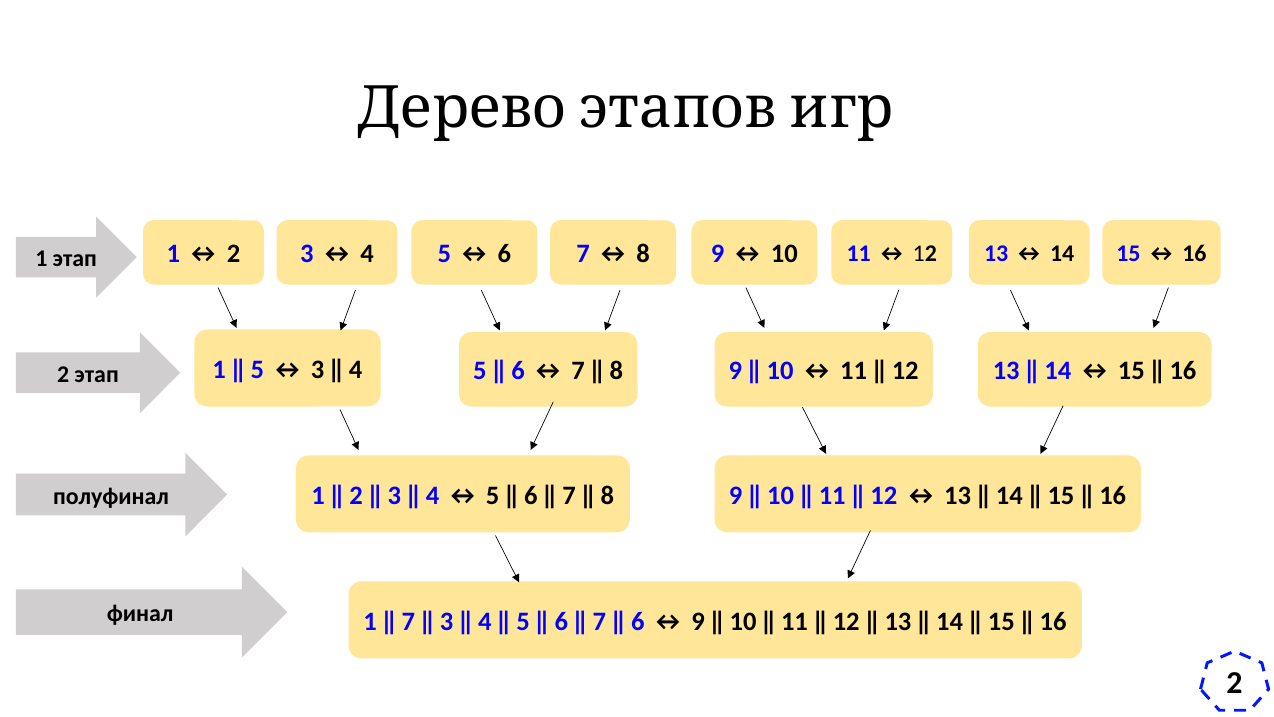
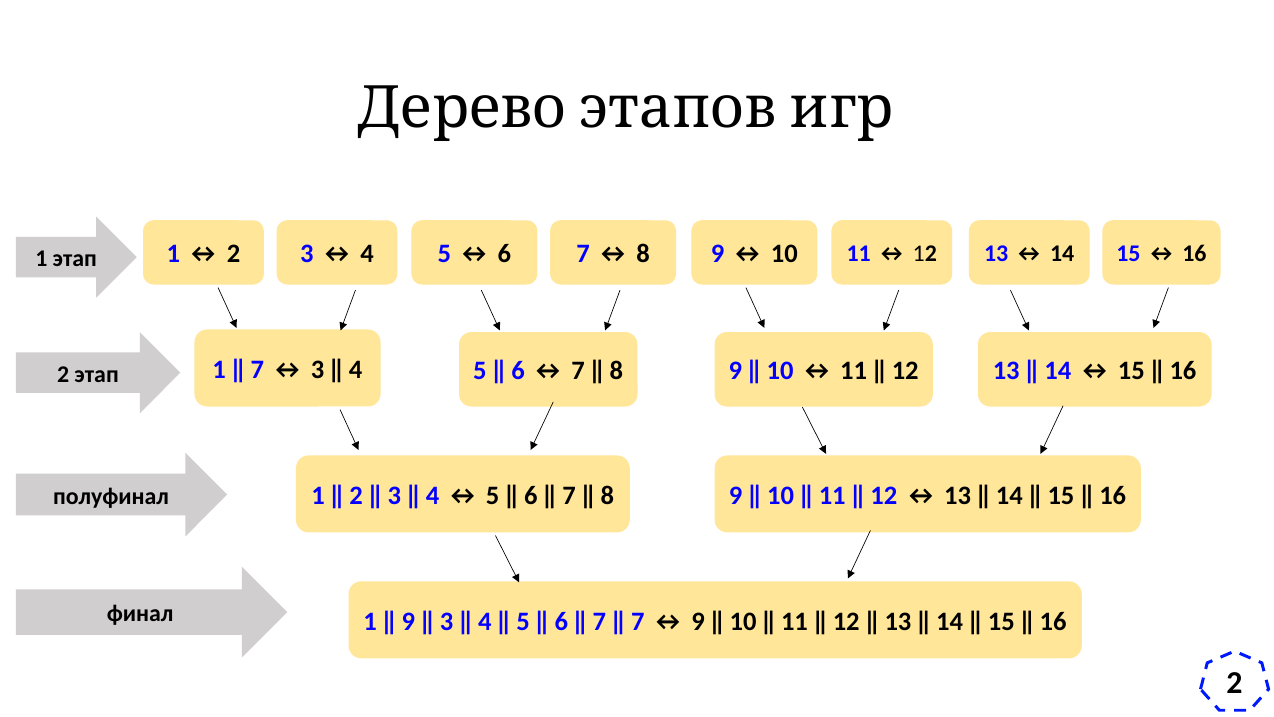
1 ǁ 5: 5 -> 7
1 ǁ 7: 7 -> 9
7 ǁ 6: 6 -> 7
